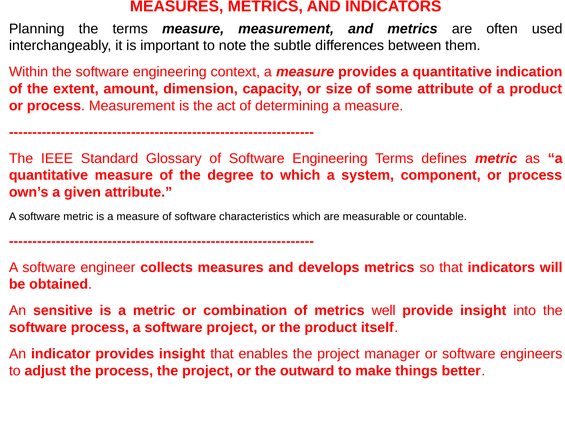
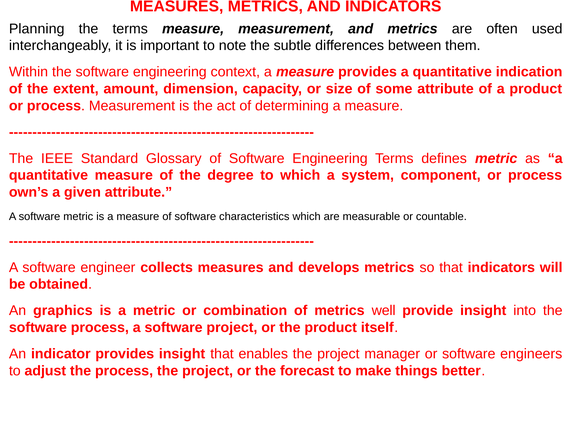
sensitive: sensitive -> graphics
outward: outward -> forecast
